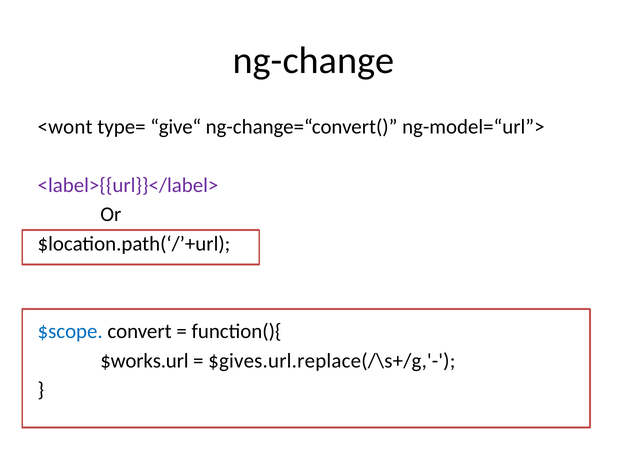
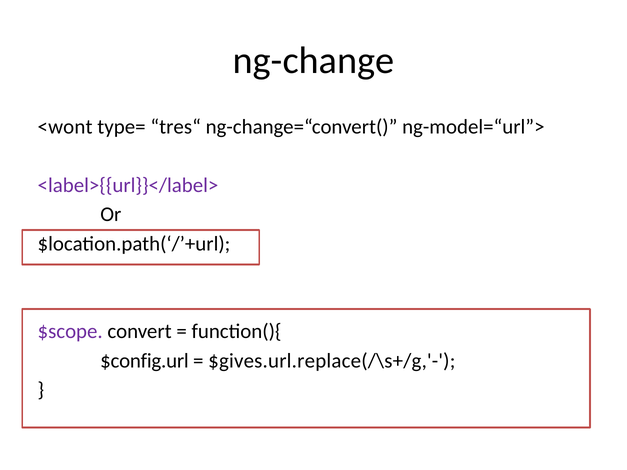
give“: give“ -> tres“
$scope colour: blue -> purple
$works.url: $works.url -> $config.url
